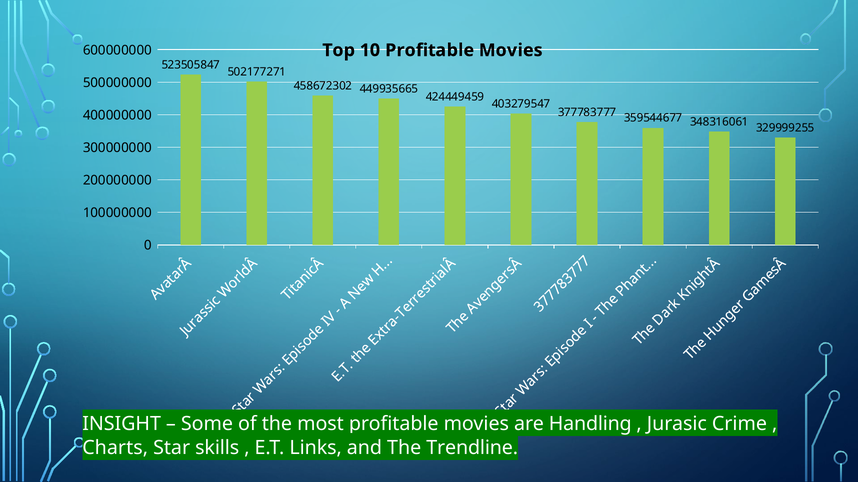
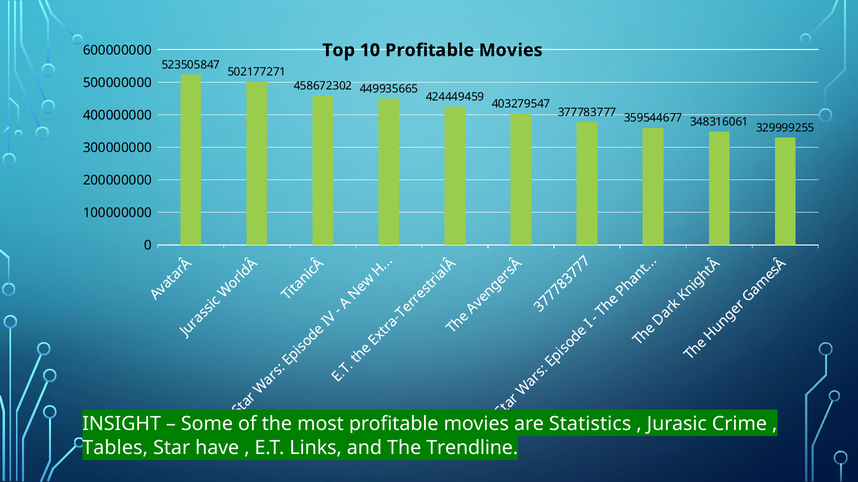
Handling: Handling -> Statistics
Charts: Charts -> Tables
skills: skills -> have
